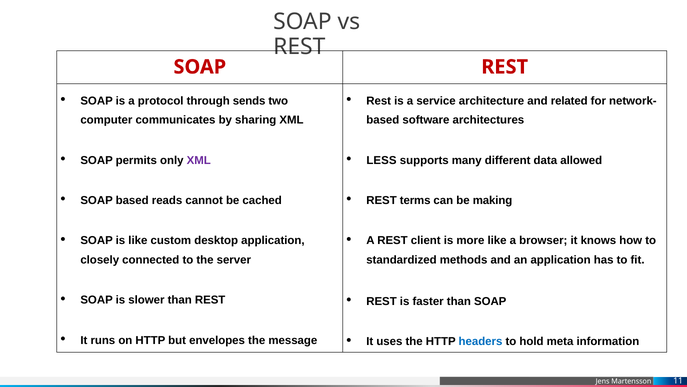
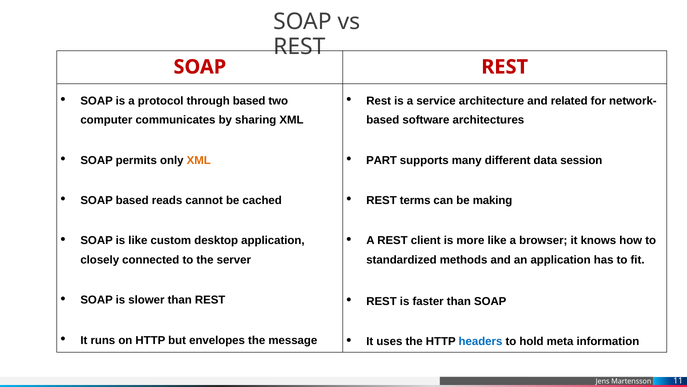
through sends: sends -> based
XML at (199, 160) colour: purple -> orange
LESS: LESS -> PART
allowed: allowed -> session
